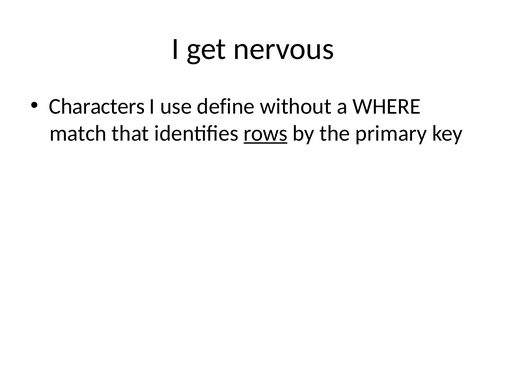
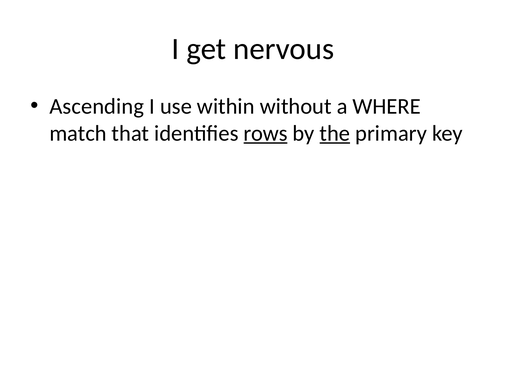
Characters: Characters -> Ascending
define: define -> within
the underline: none -> present
